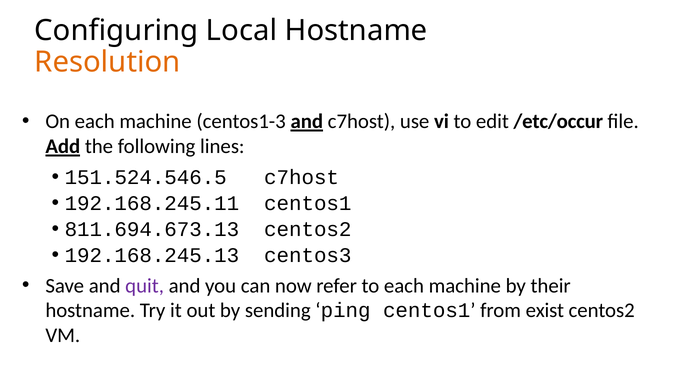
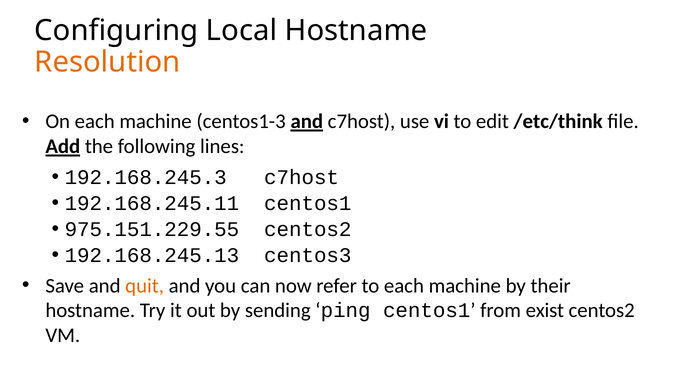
/etc/occur: /etc/occur -> /etc/think
151.524.546.5: 151.524.546.5 -> 192.168.245.3
811.694.673.13: 811.694.673.13 -> 975.151.229.55
quit colour: purple -> orange
